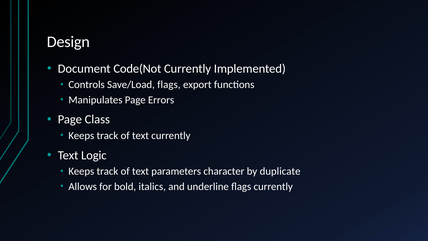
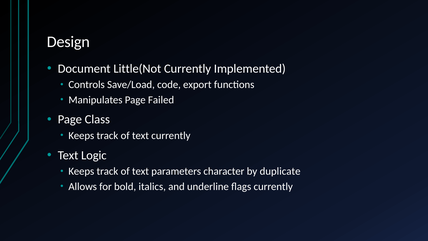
Code(Not: Code(Not -> Little(Not
Save/Load flags: flags -> code
Errors: Errors -> Failed
